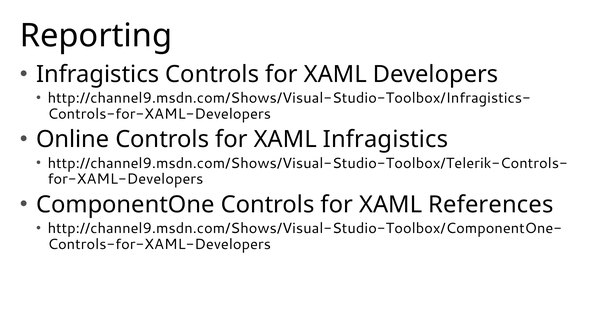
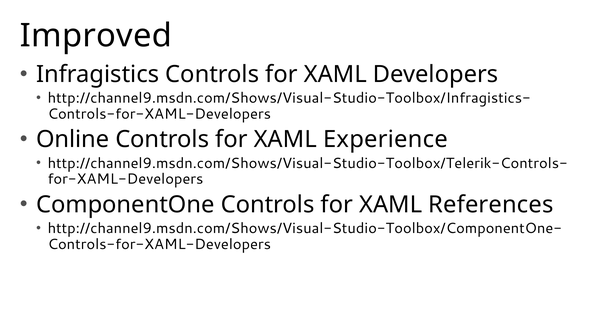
Reporting: Reporting -> Improved
XAML Infragistics: Infragistics -> Experience
